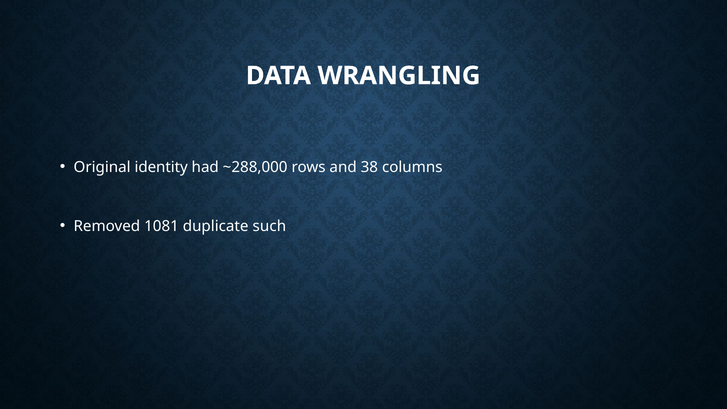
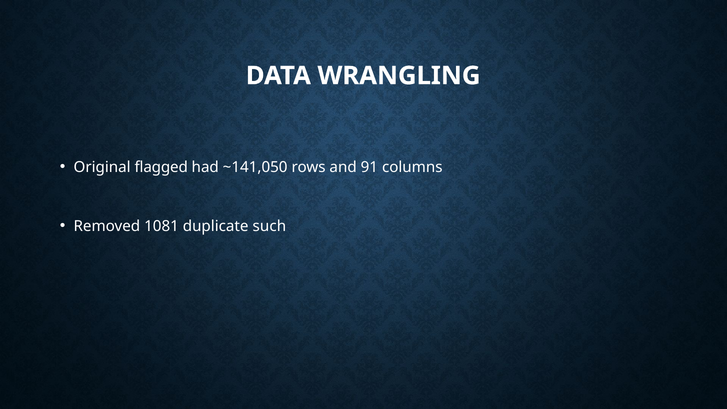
identity: identity -> flagged
~288,000: ~288,000 -> ~141,050
38: 38 -> 91
